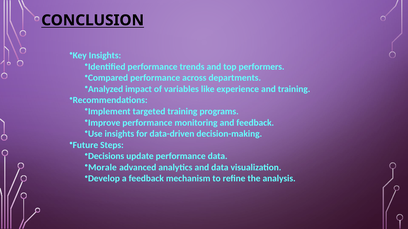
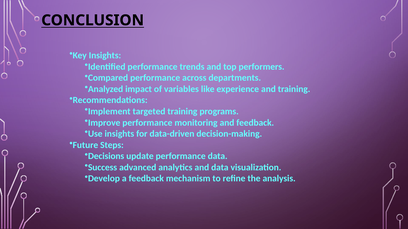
Morale: Morale -> Success
